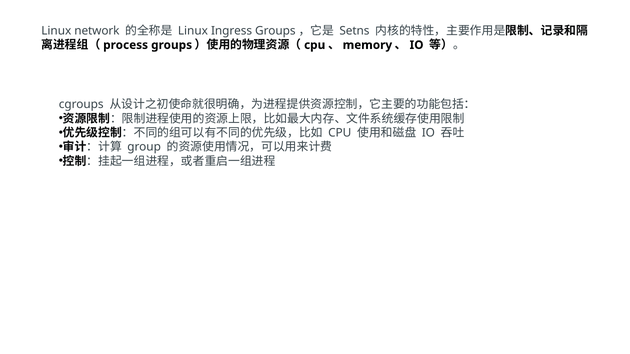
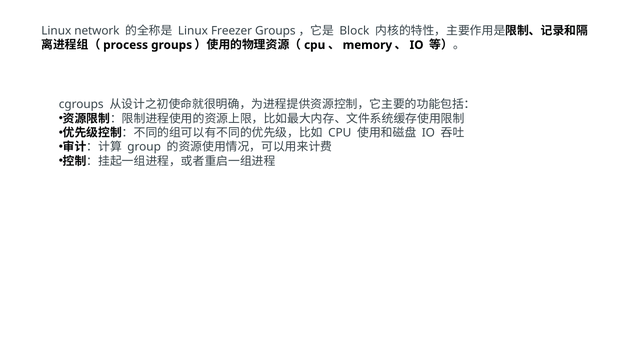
Ingress: Ingress -> Freezer
Setns: Setns -> Block
